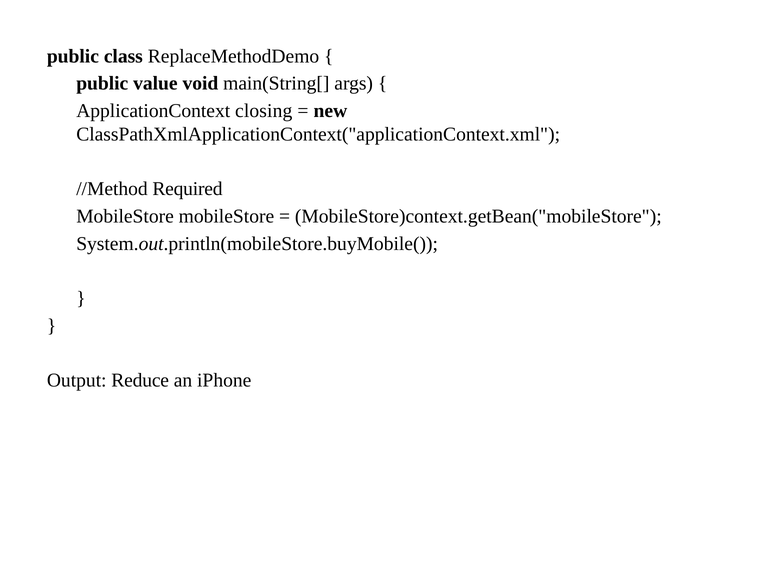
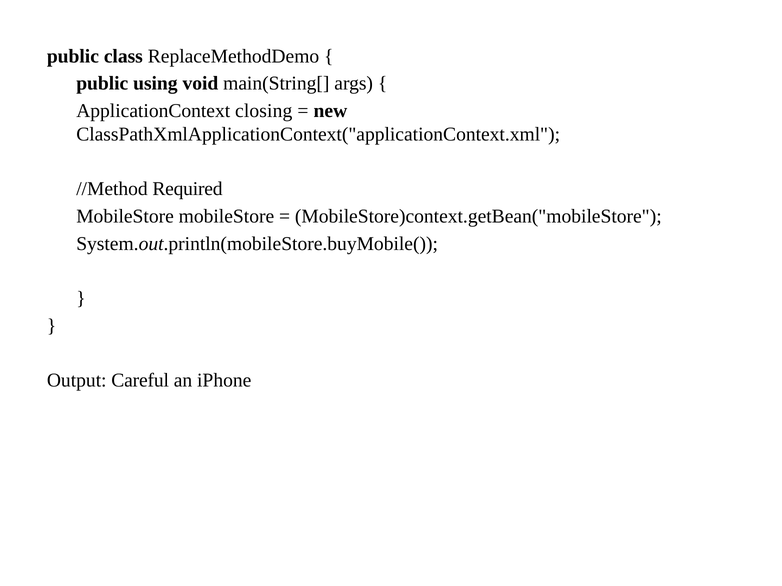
value: value -> using
Reduce: Reduce -> Careful
